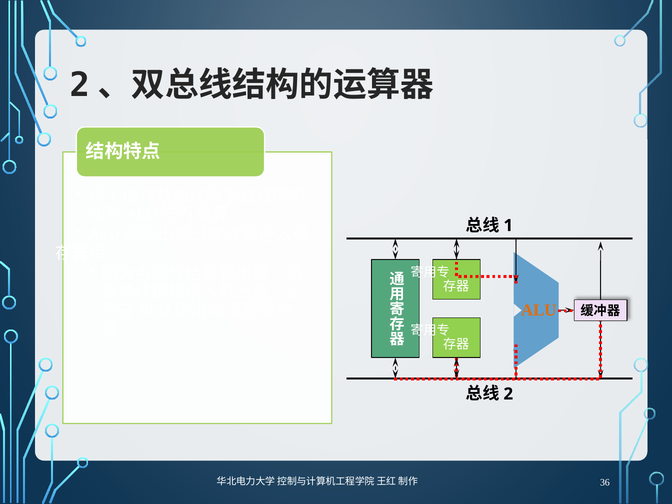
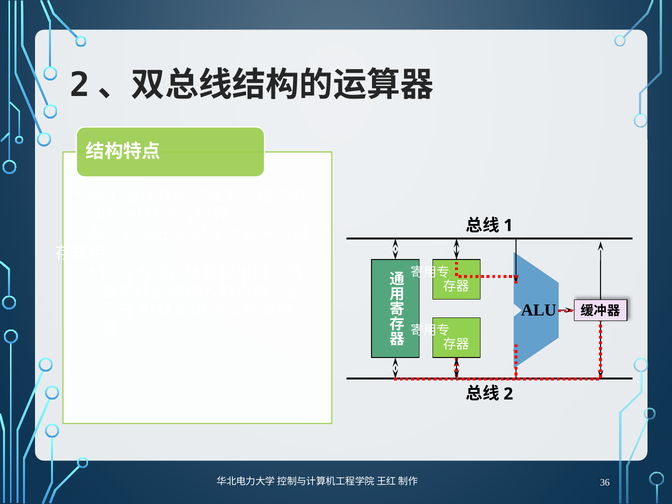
ALU colour: orange -> black
